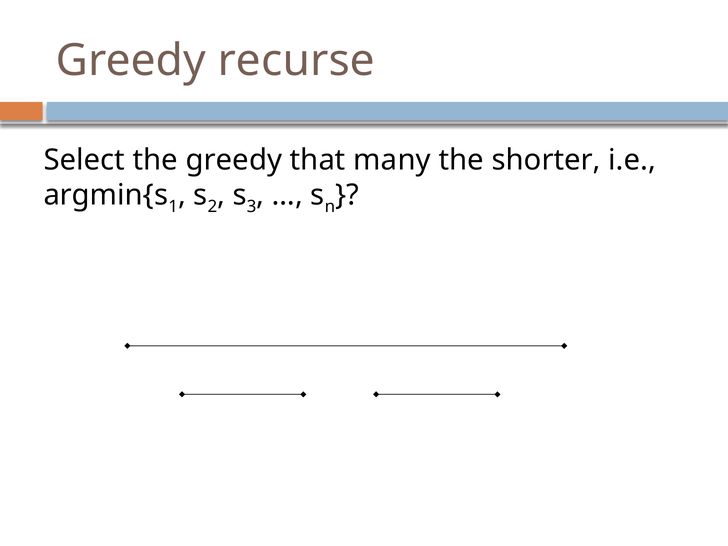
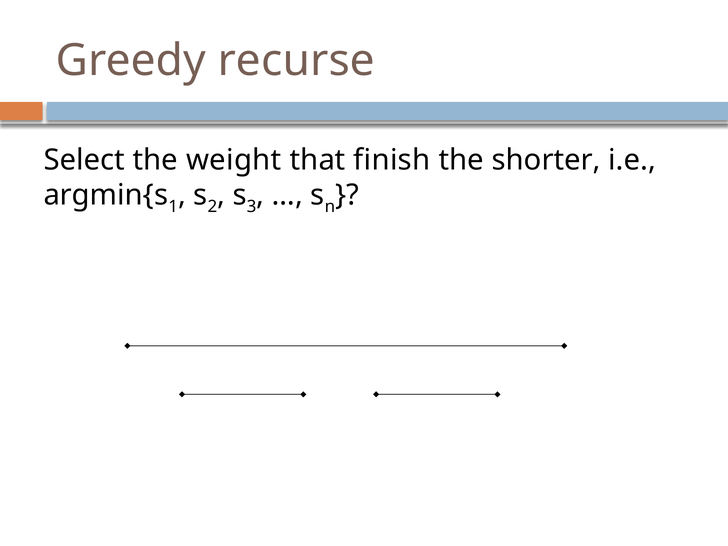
the greedy: greedy -> weight
many: many -> finish
